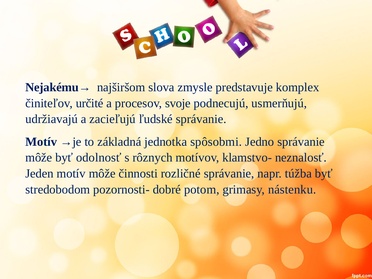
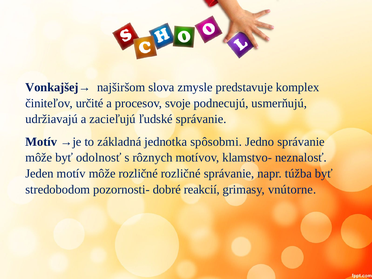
Nejakému→: Nejakému→ -> Vonkajšej→
môže činnosti: činnosti -> rozličné
potom: potom -> reakcií
nástenku: nástenku -> vnútorne
